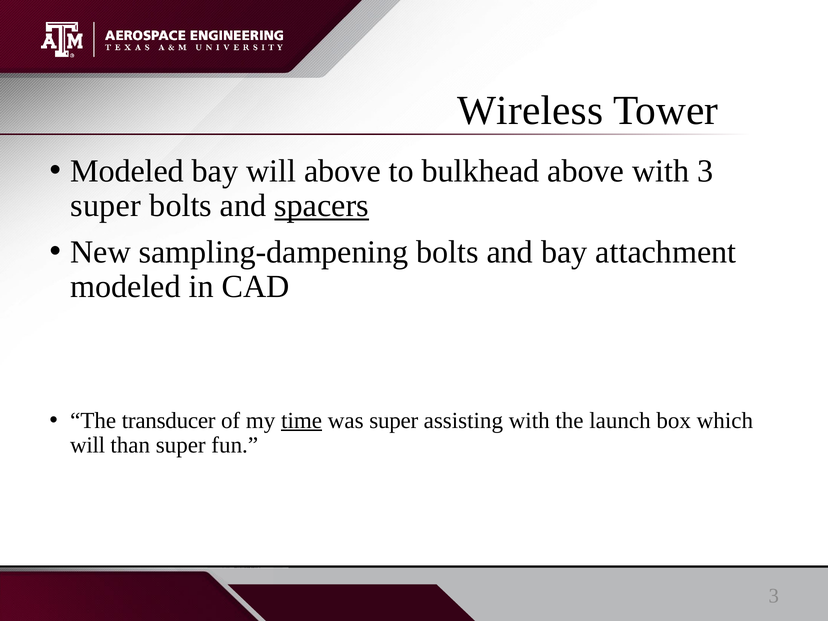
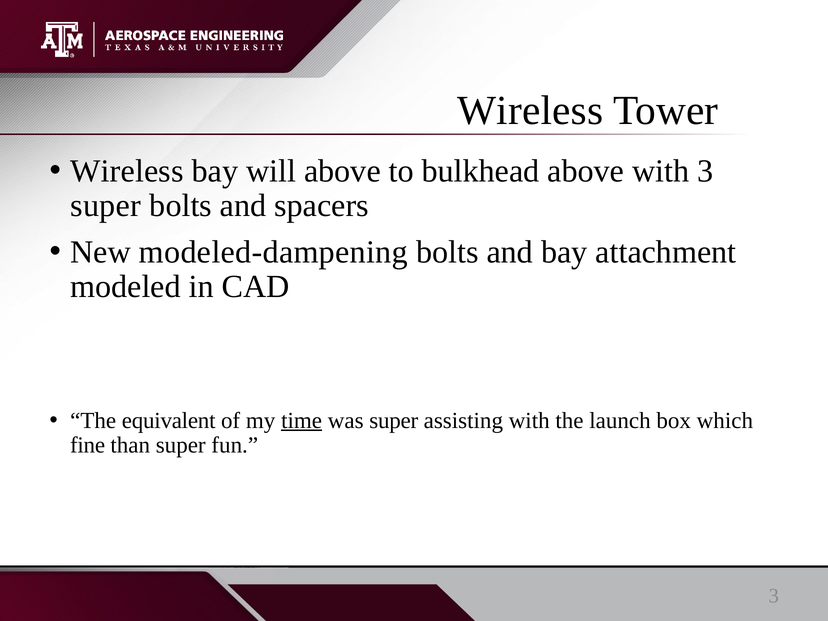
Modeled at (127, 171): Modeled -> Wireless
spacers underline: present -> none
sampling-dampening: sampling-dampening -> modeled-dampening
transducer: transducer -> equivalent
will at (88, 445): will -> fine
